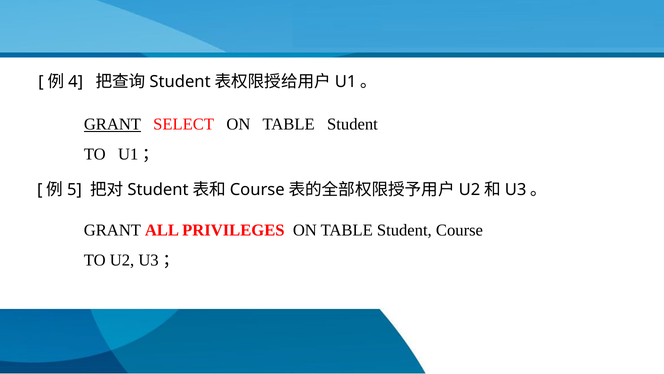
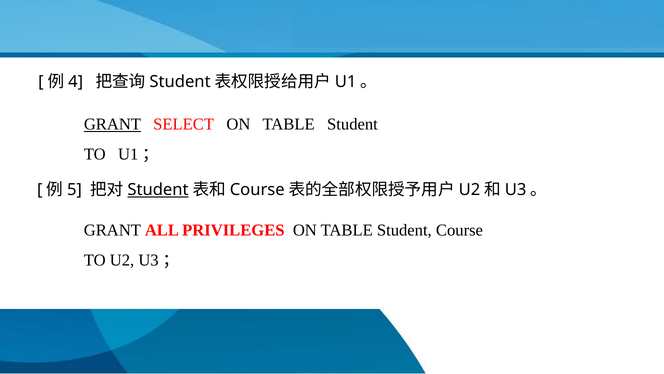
Student at (158, 190) underline: none -> present
